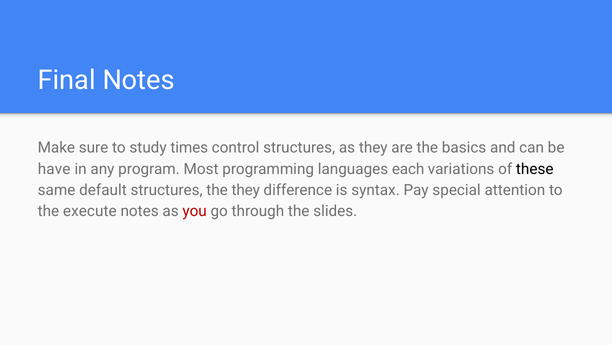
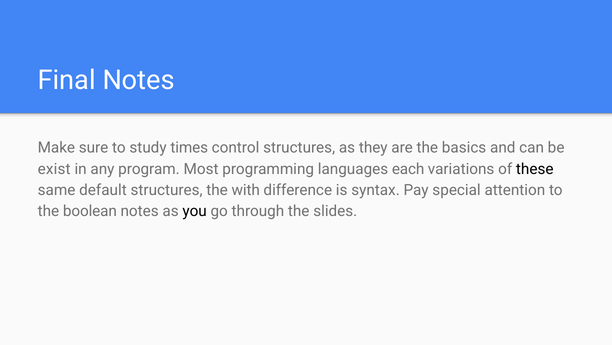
have: have -> exist
the they: they -> with
execute: execute -> boolean
you colour: red -> black
